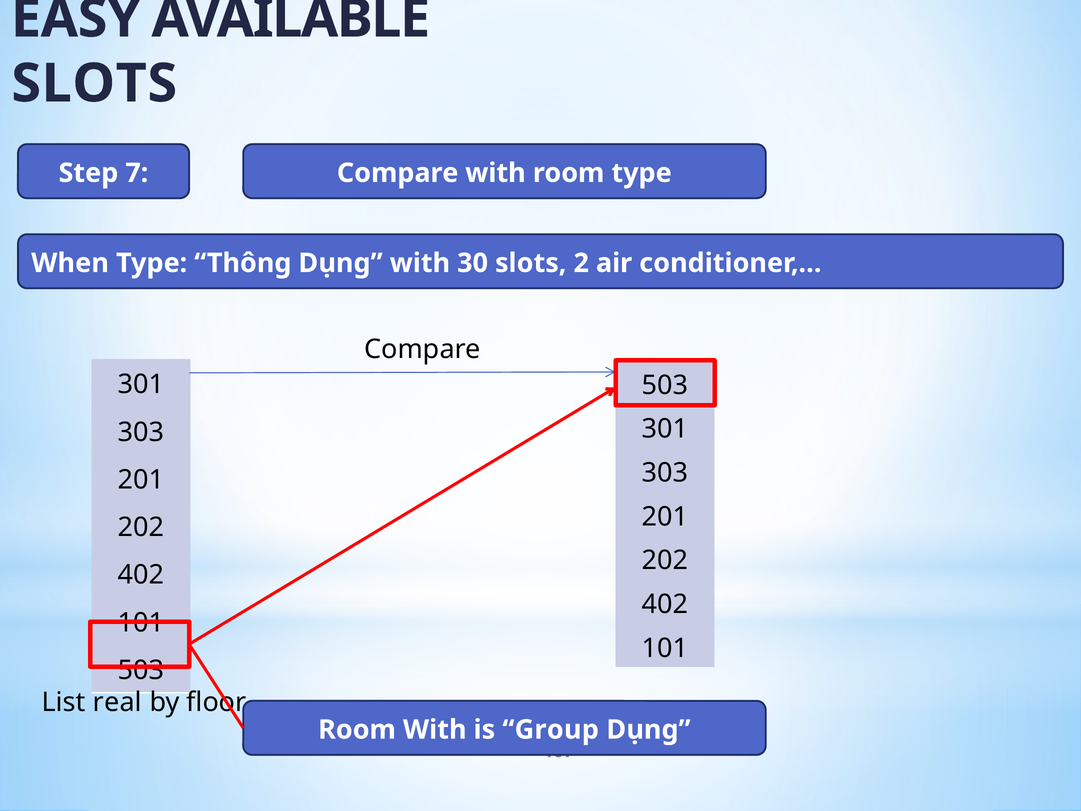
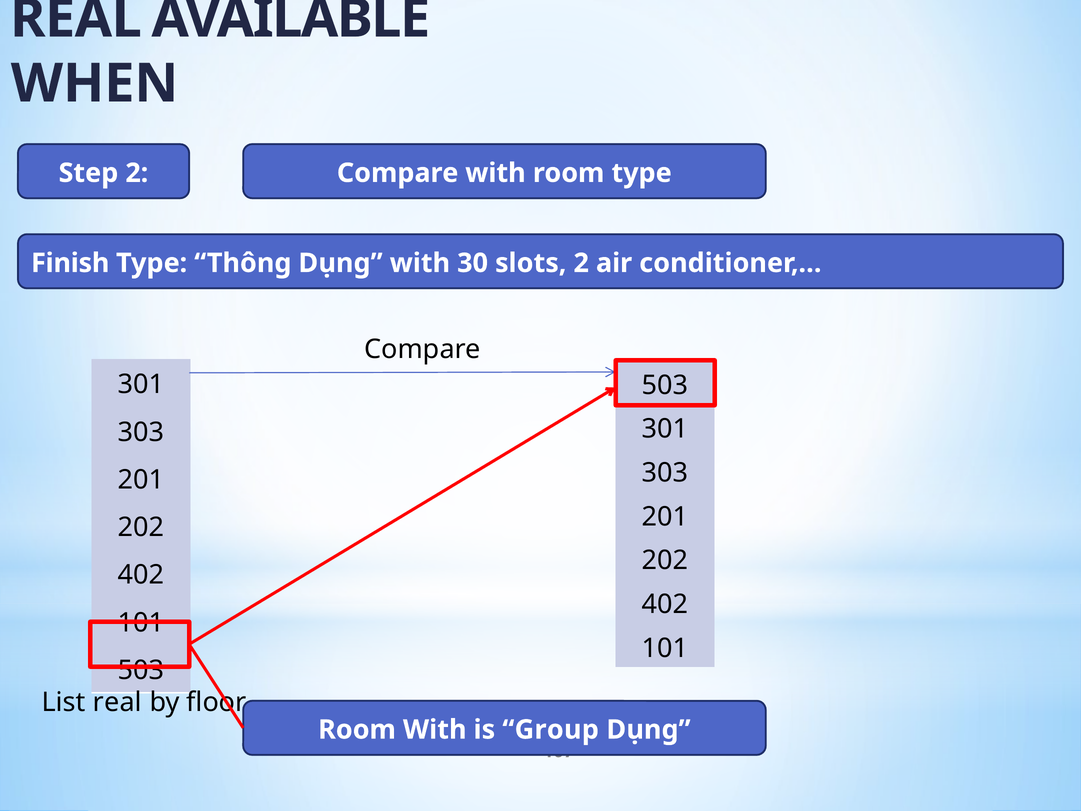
EASY at (76, 19): EASY -> REAL
SLOTS at (94, 84): SLOTS -> WHEN
Step 7: 7 -> 2
When: When -> Finish
